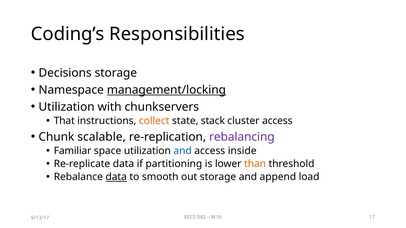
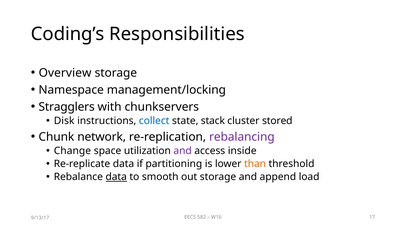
Decisions: Decisions -> Overview
management/locking underline: present -> none
Utilization at (67, 107): Utilization -> Stragglers
That: That -> Disk
collect colour: orange -> blue
cluster access: access -> stored
scalable: scalable -> network
Familiar: Familiar -> Change
and at (183, 151) colour: blue -> purple
